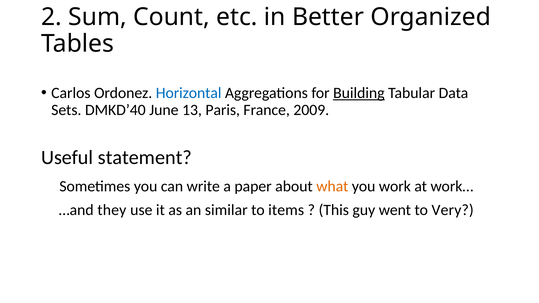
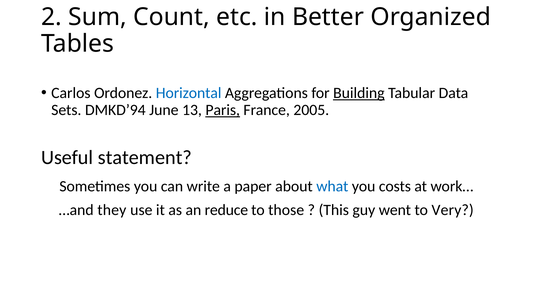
DMKD’40: DMKD’40 -> DMKD’94
Paris underline: none -> present
2009: 2009 -> 2005
what colour: orange -> blue
work: work -> costs
similar: similar -> reduce
items: items -> those
